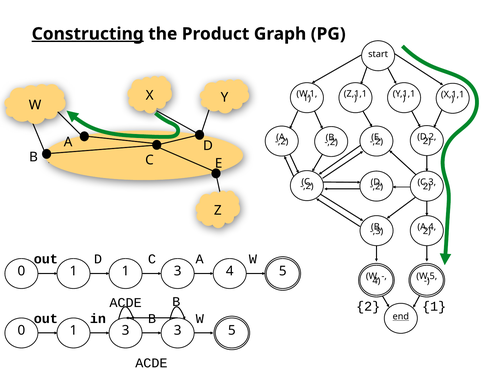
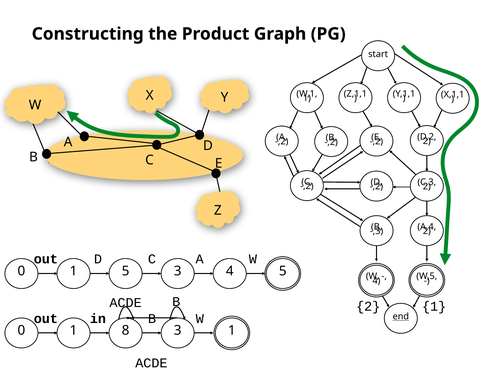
Constructing underline: present -> none
1 1: 1 -> 5
0 1 3: 3 -> 8
3 5: 5 -> 1
